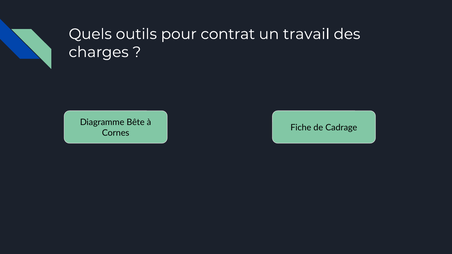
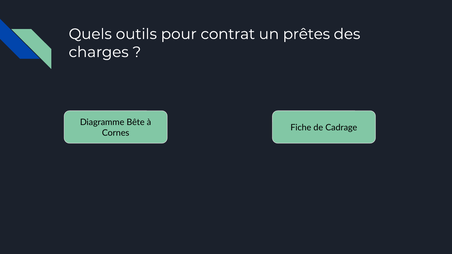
travail: travail -> prêtes
